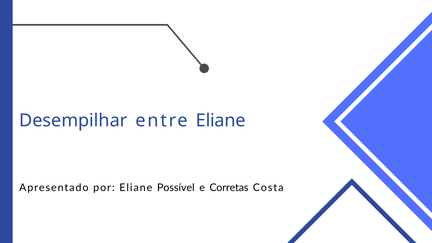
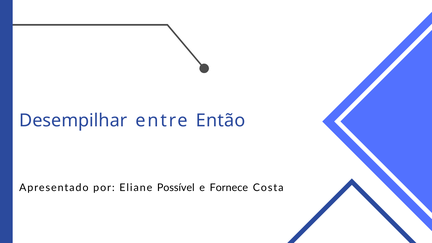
entre Eliane: Eliane -> Então
Corretas: Corretas -> Fornece
